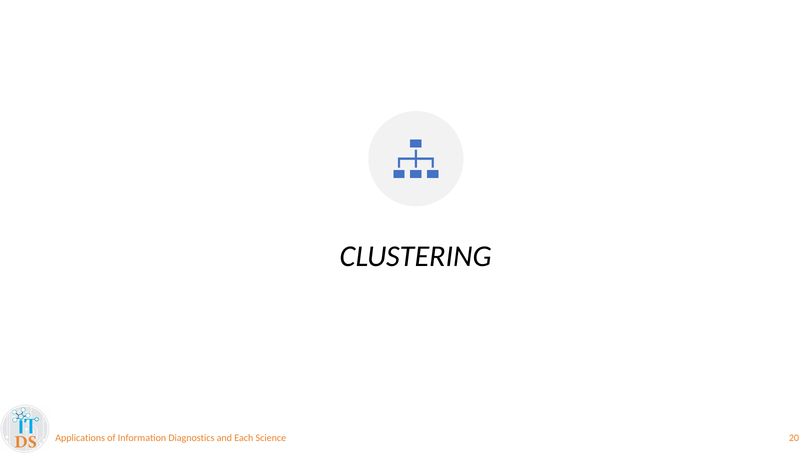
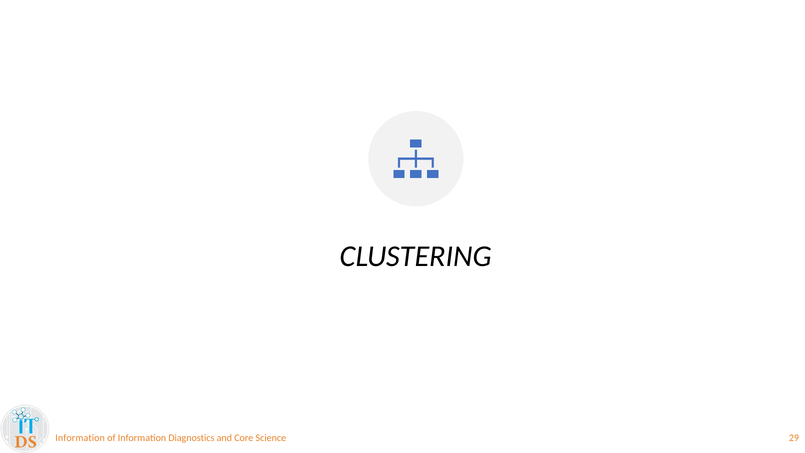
Applications at (80, 438): Applications -> Information
Each: Each -> Core
20: 20 -> 29
